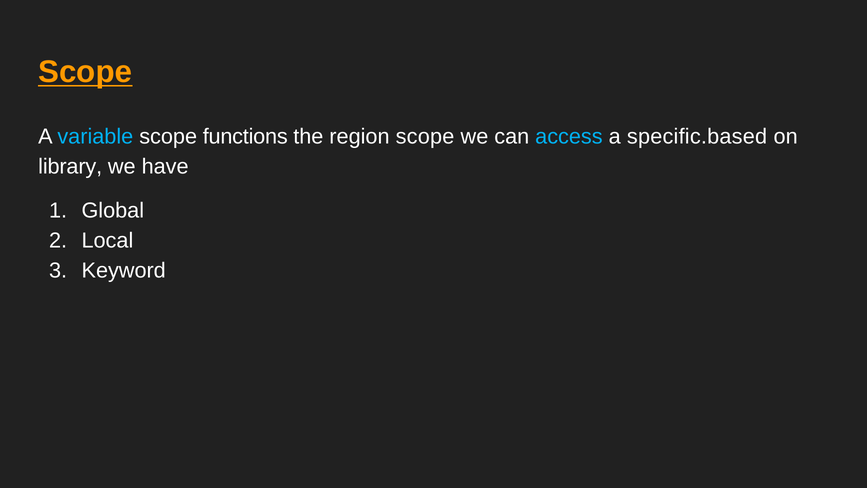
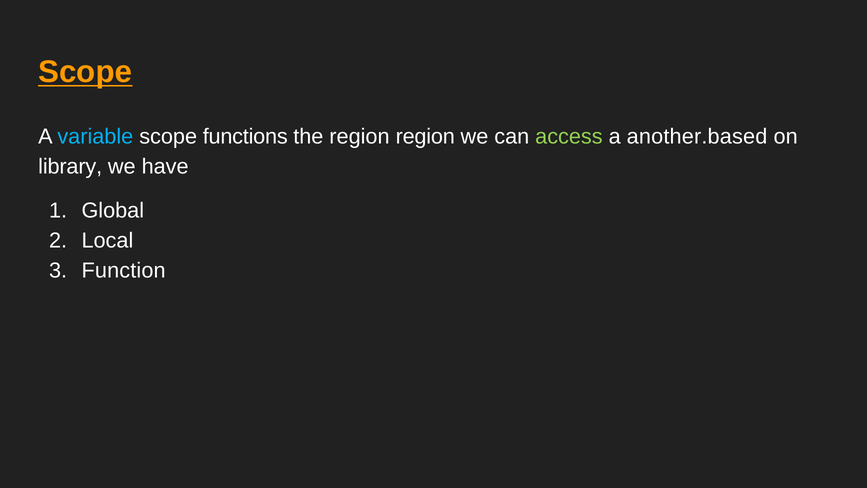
region scope: scope -> region
access colour: light blue -> light green
specific.based: specific.based -> another.based
Keyword: Keyword -> Function
